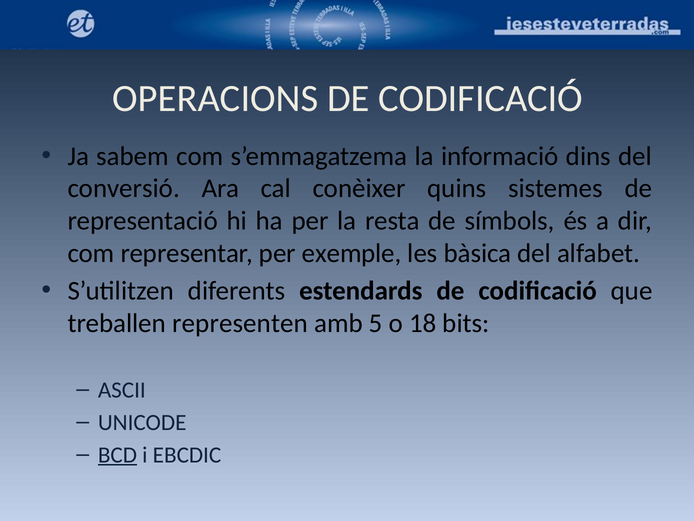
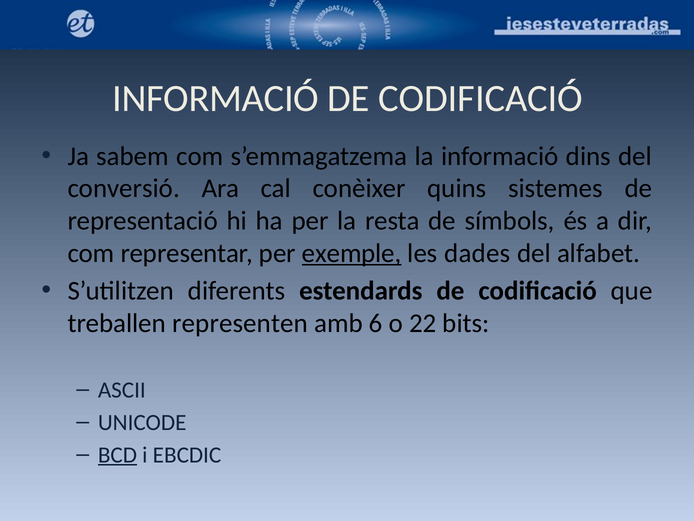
OPERACIONS at (215, 99): OPERACIONS -> INFORMACIÓ
exemple underline: none -> present
bàsica: bàsica -> dades
5: 5 -> 6
18: 18 -> 22
